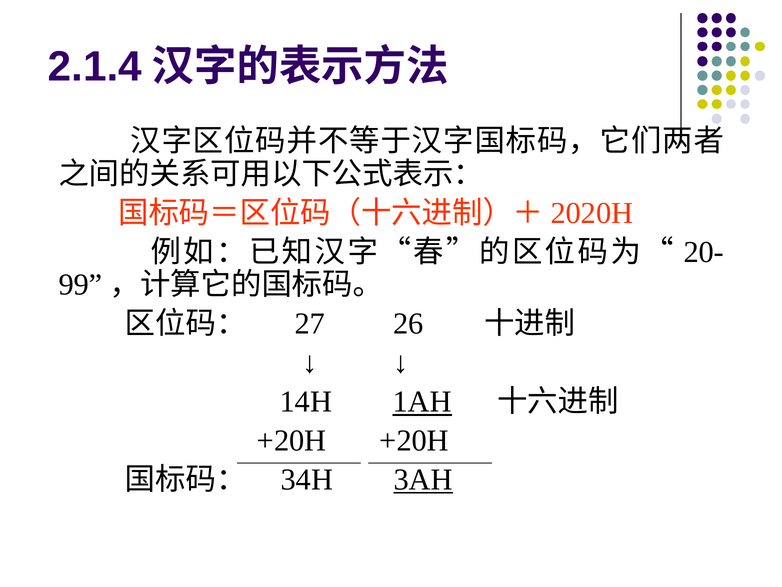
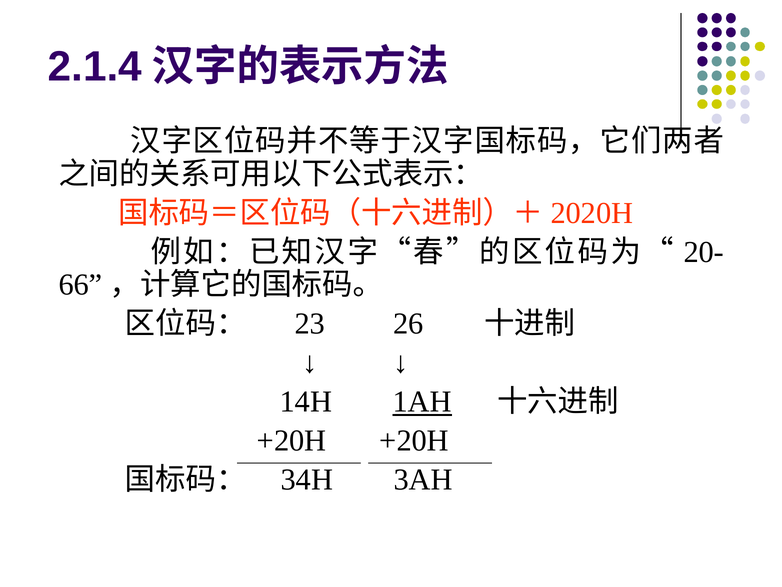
99: 99 -> 66
27: 27 -> 23
3AH underline: present -> none
